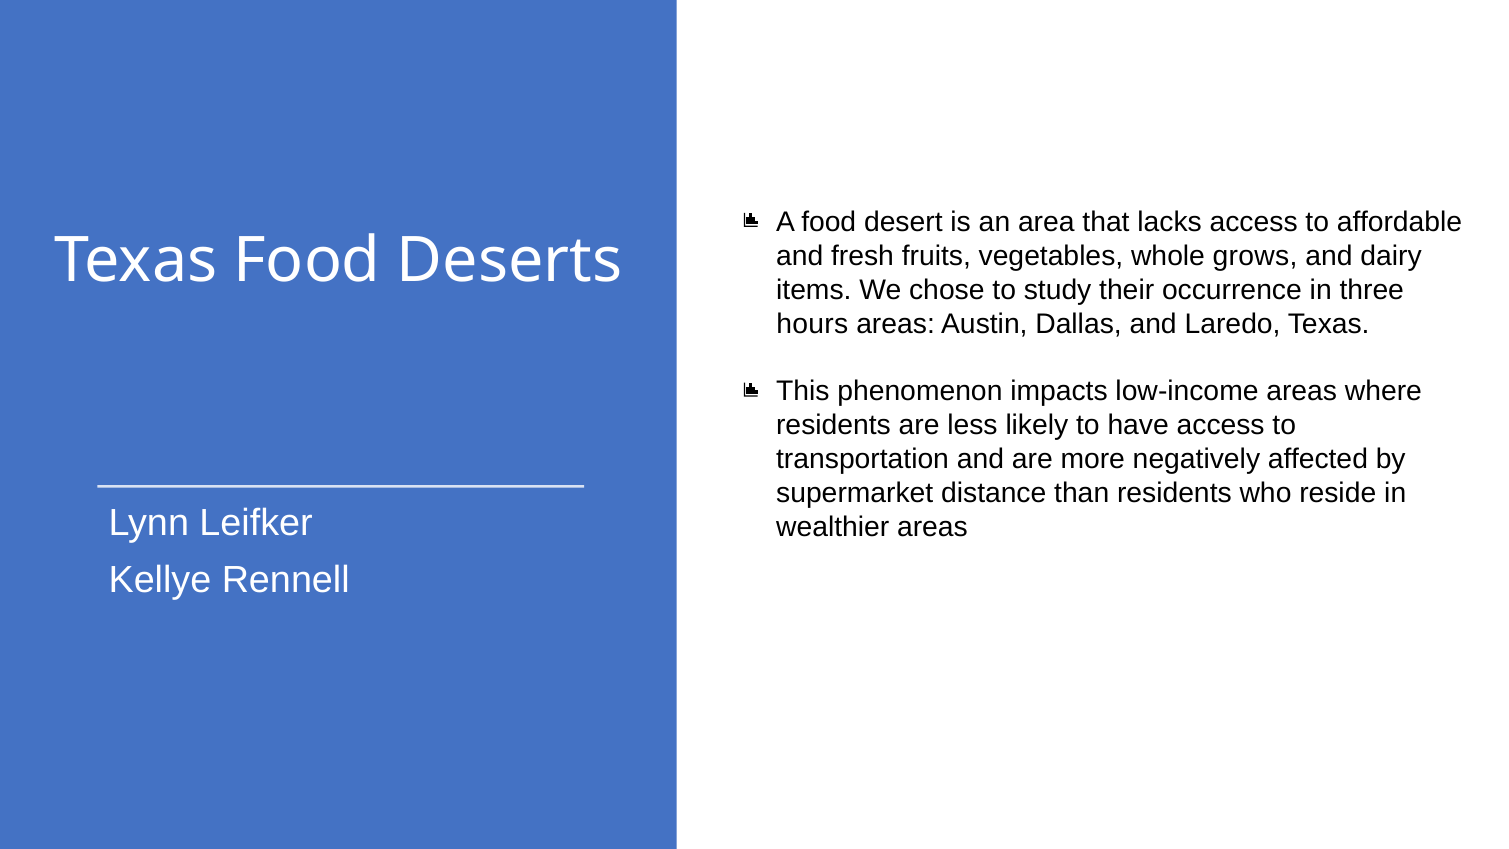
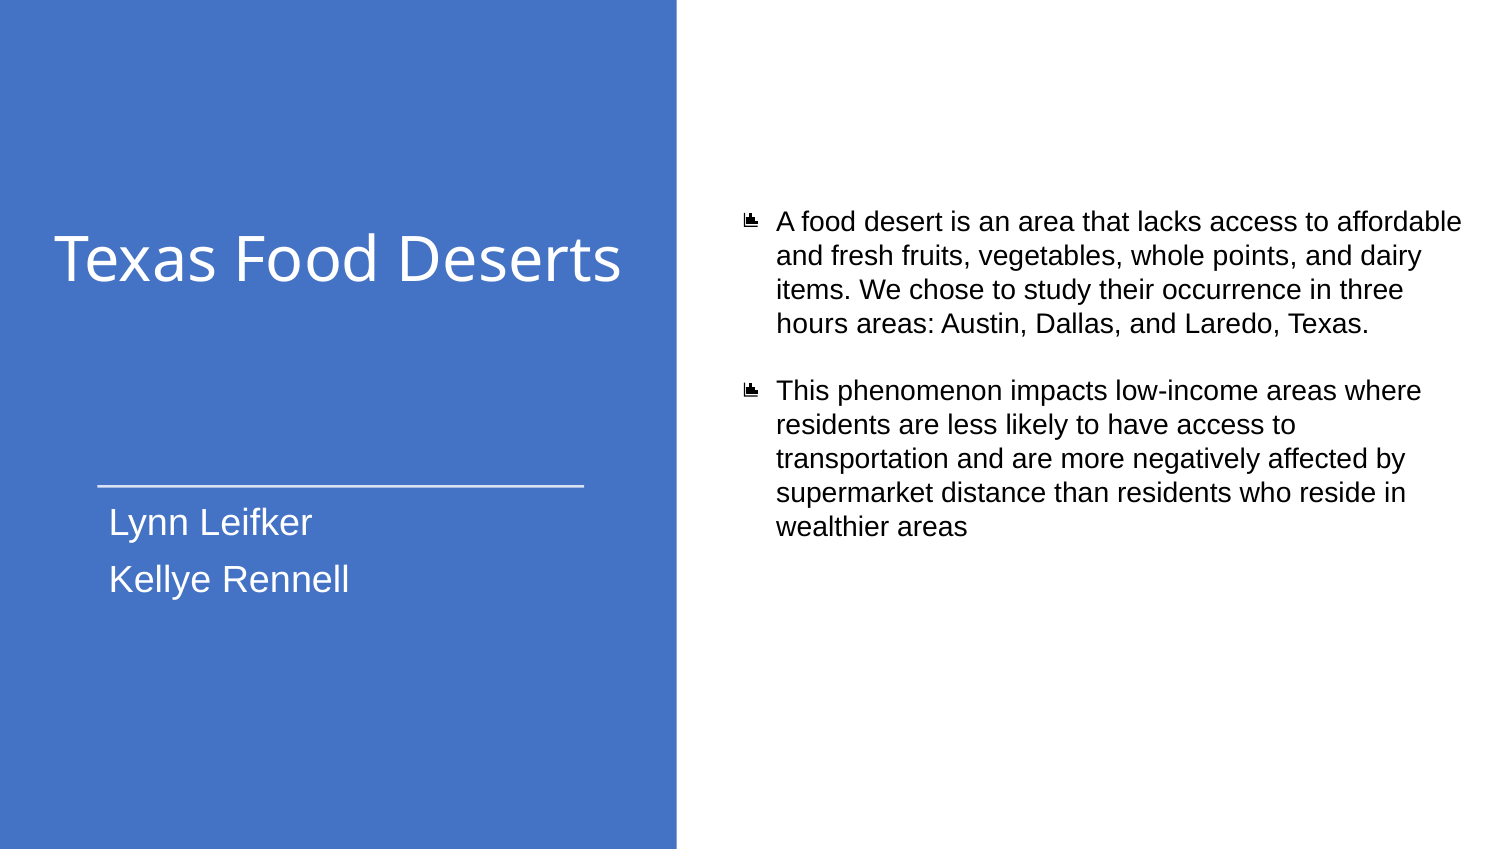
grows: grows -> points
